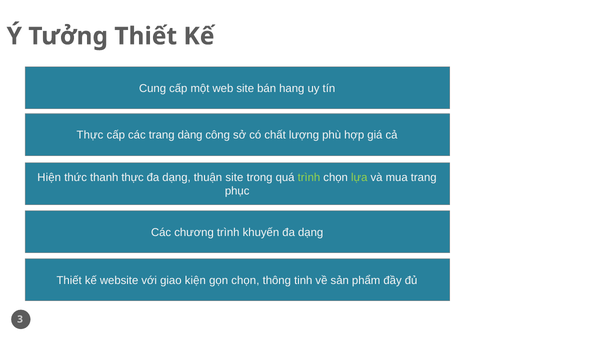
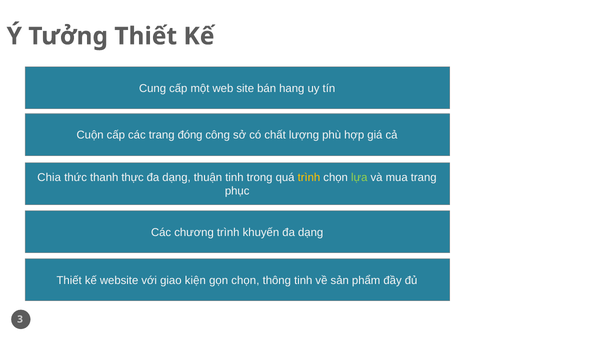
Thực at (90, 135): Thực -> Cuộn
dàng: dàng -> đóng
Hiện: Hiện -> Chia
thuận site: site -> tinh
trình at (309, 177) colour: light green -> yellow
